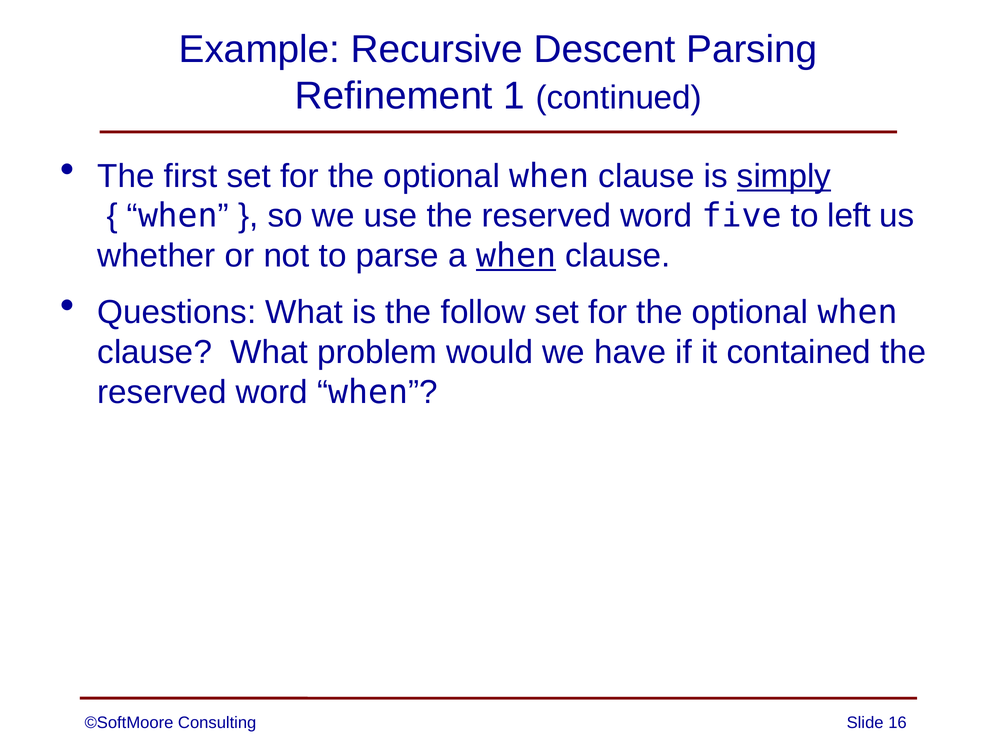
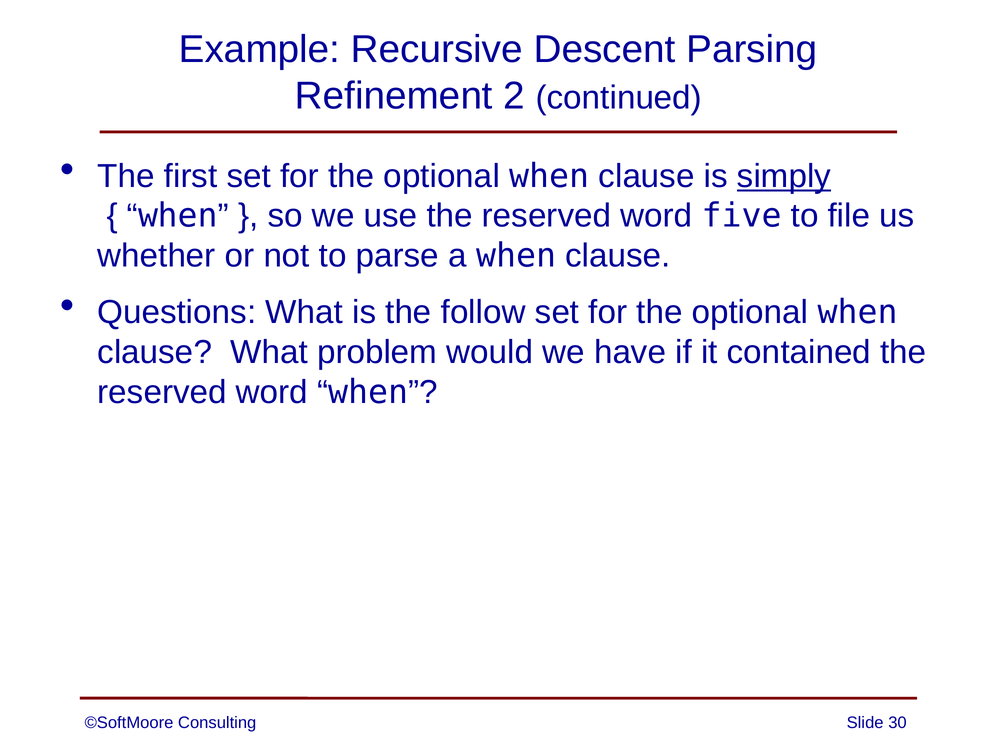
1: 1 -> 2
left: left -> file
when at (516, 256) underline: present -> none
16: 16 -> 30
